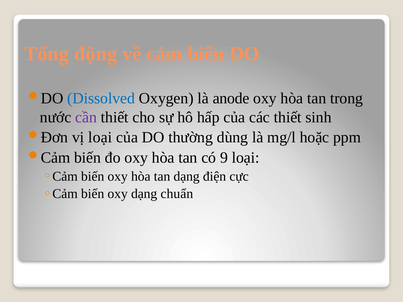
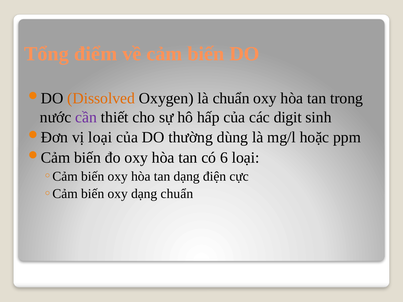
động: động -> điểm
Dissolved colour: blue -> orange
là anode: anode -> chuẩn
các thiết: thiết -> digit
9: 9 -> 6
